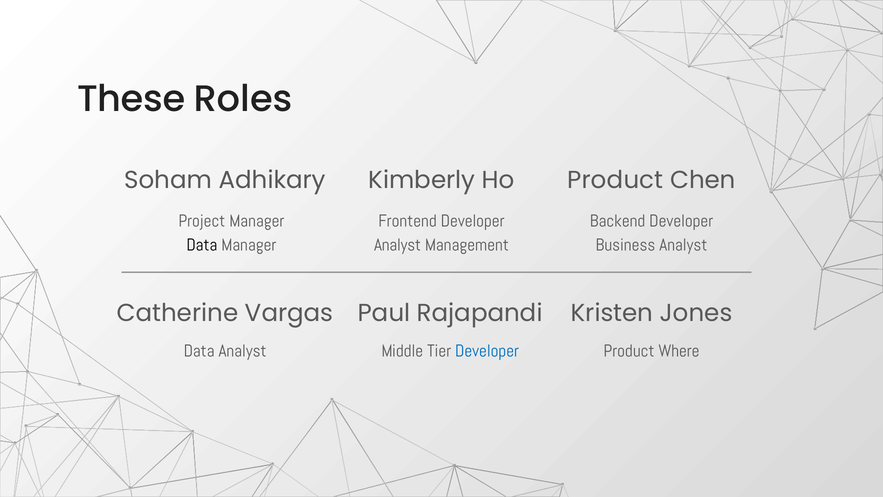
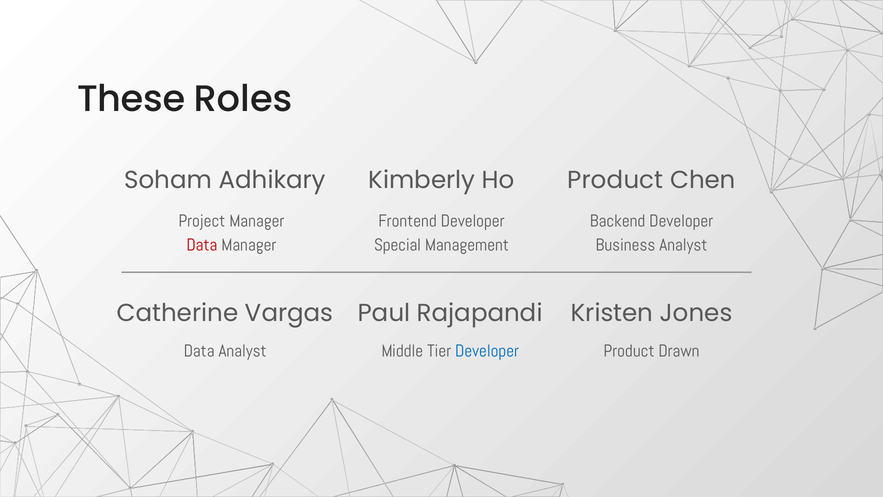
Data at (202, 245) colour: black -> red
Analyst at (398, 245): Analyst -> Special
Where: Where -> Drawn
